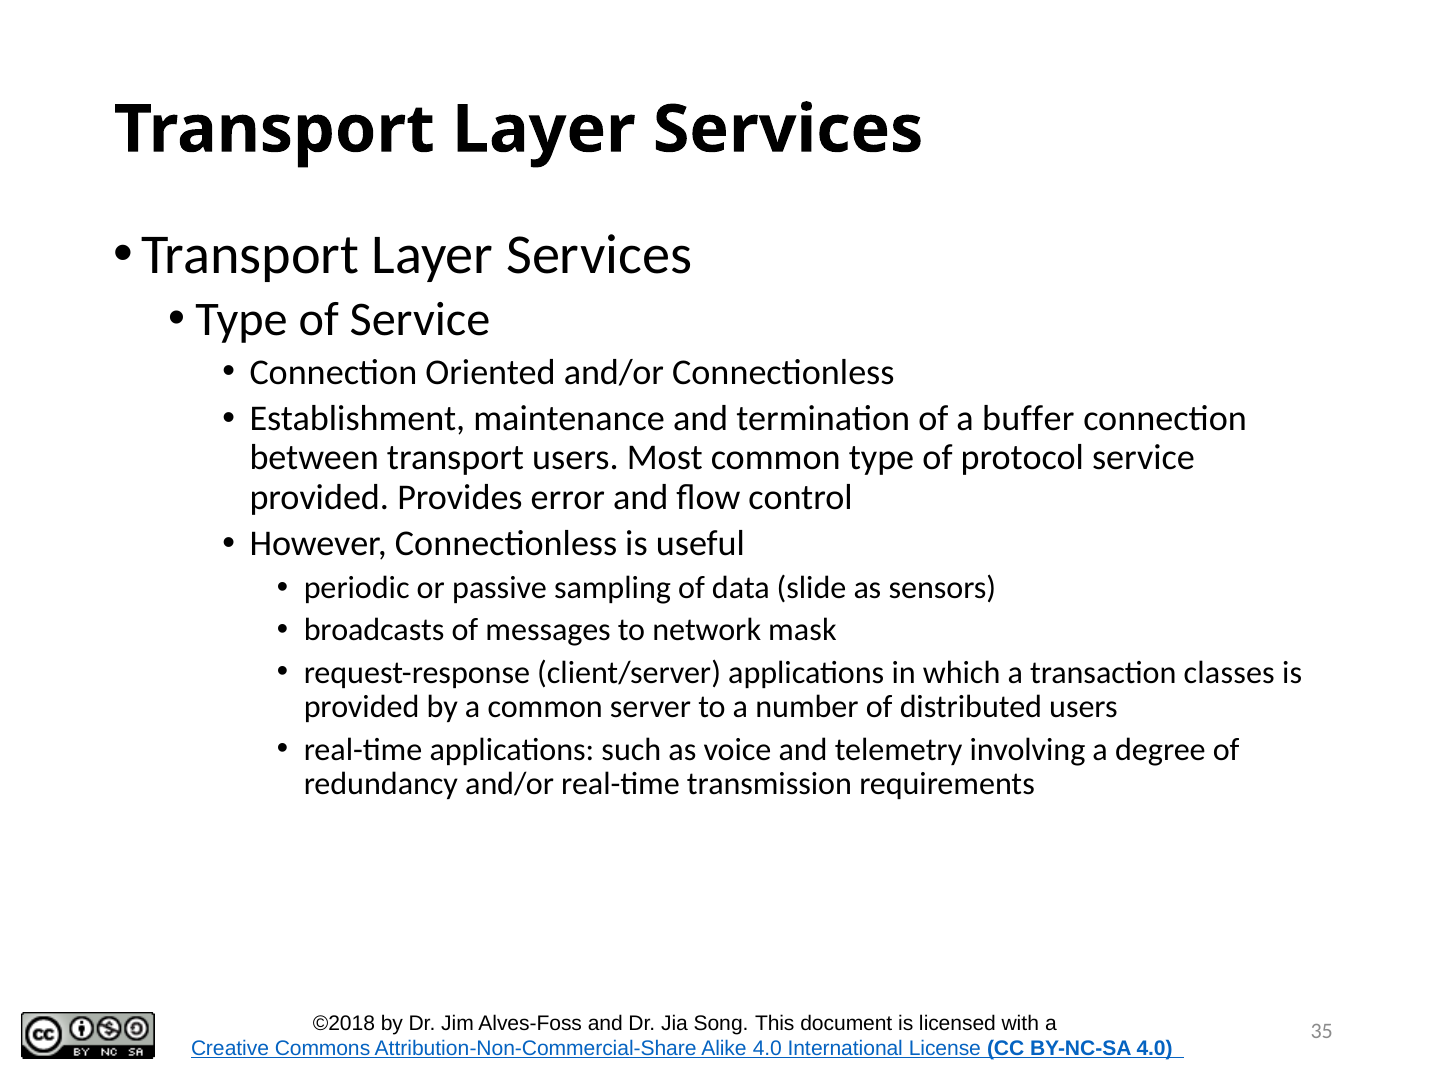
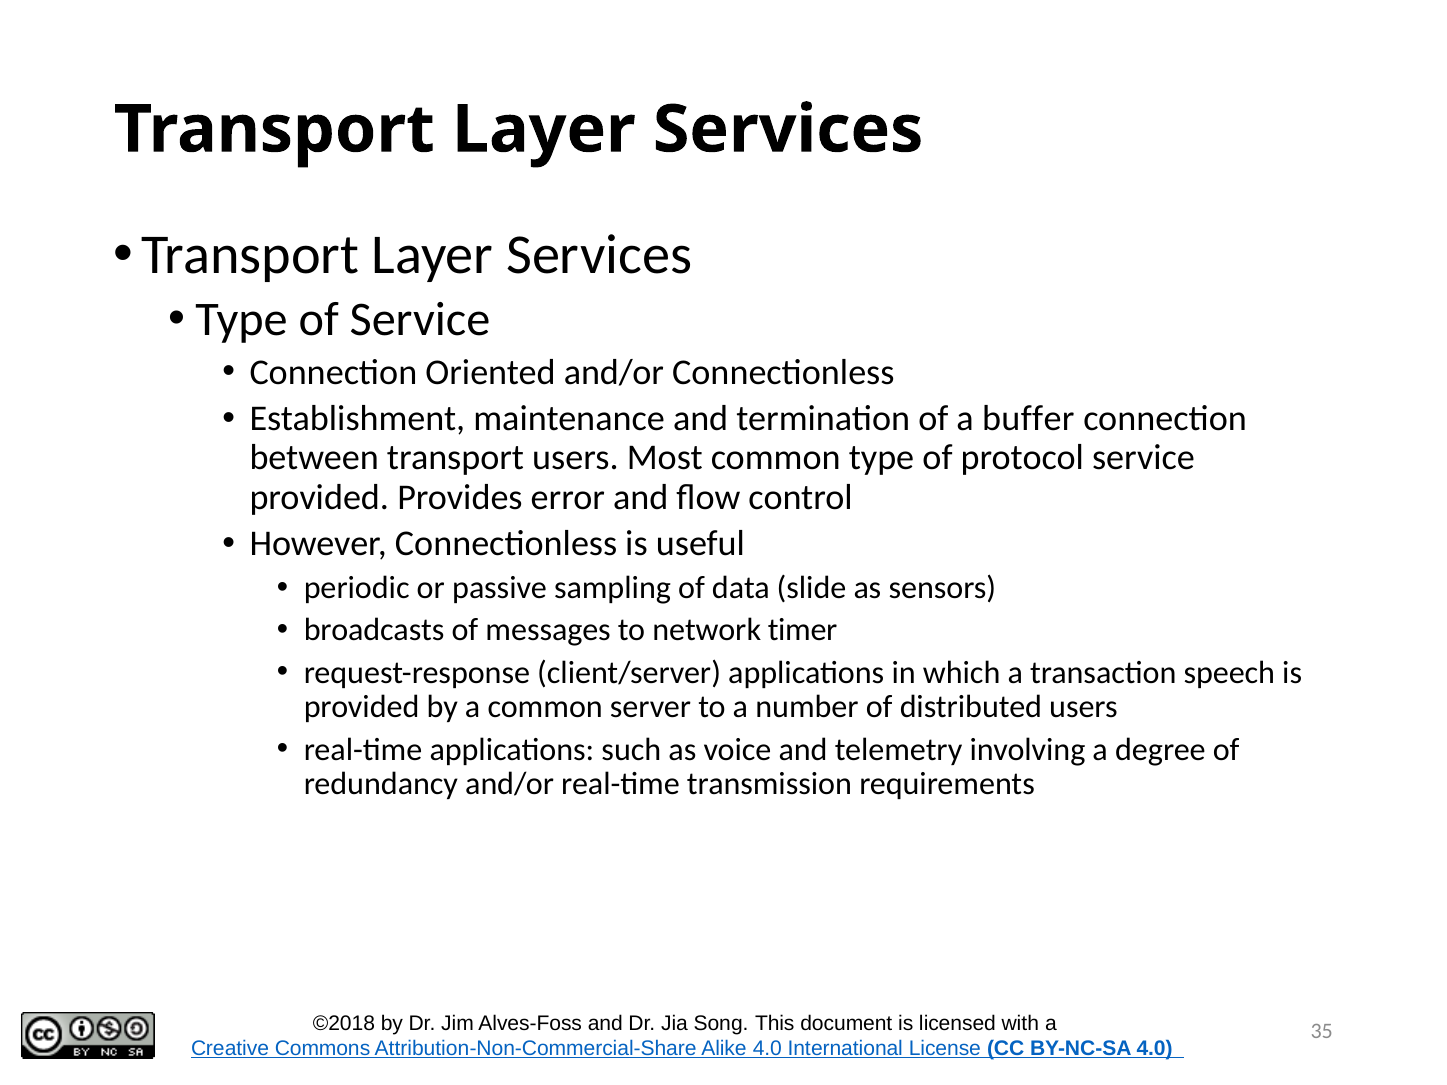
mask: mask -> timer
classes: classes -> speech
